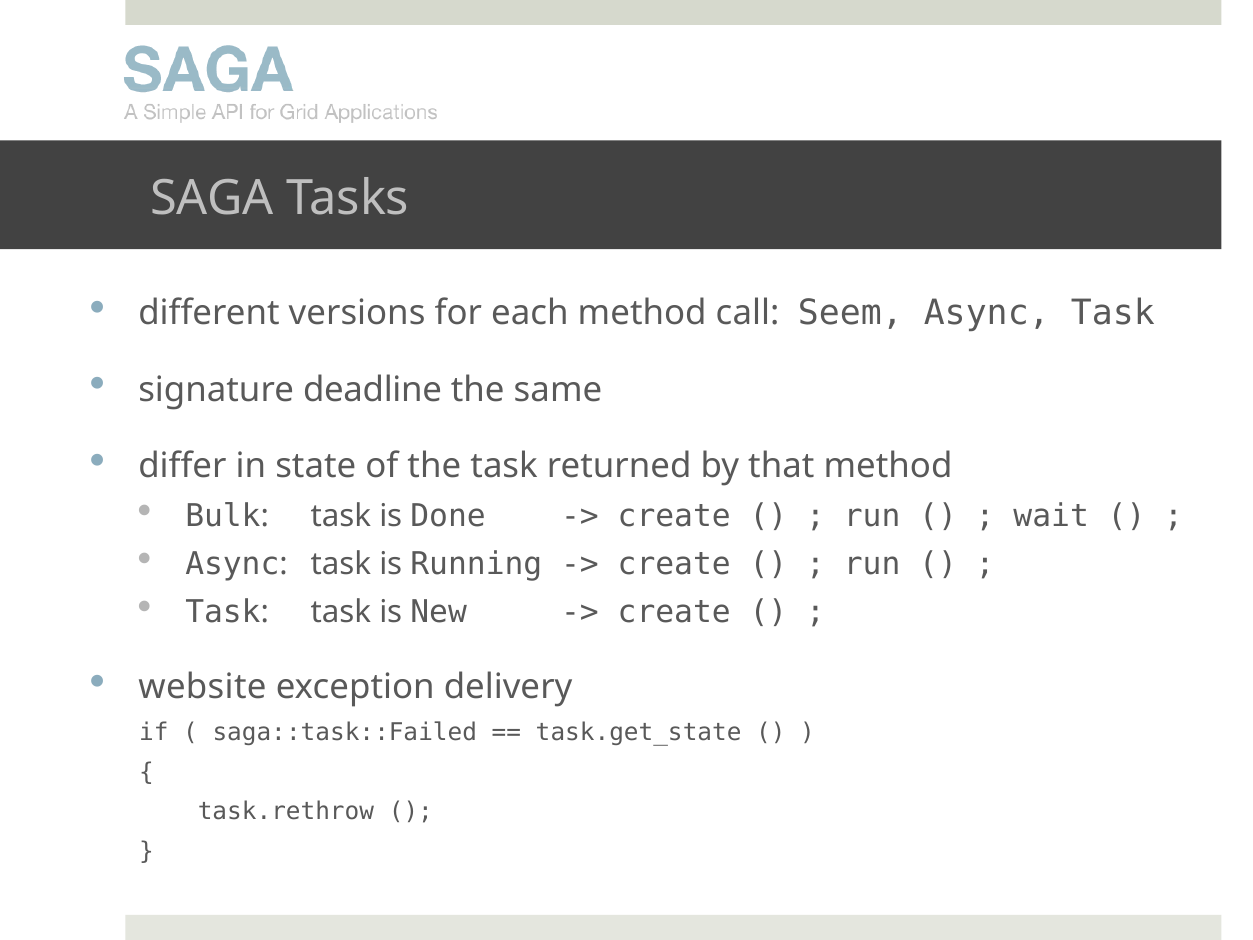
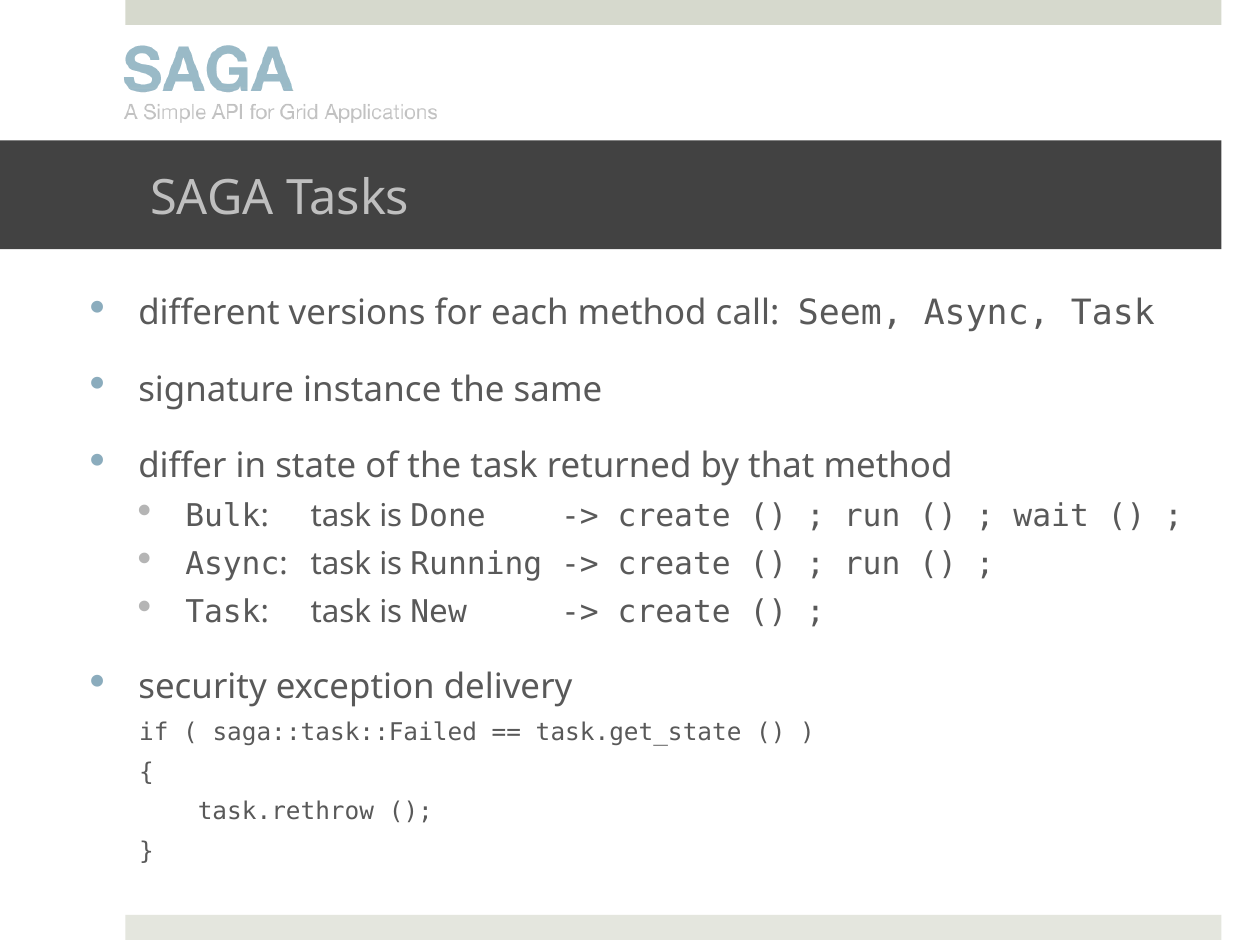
deadline: deadline -> instance
website: website -> security
